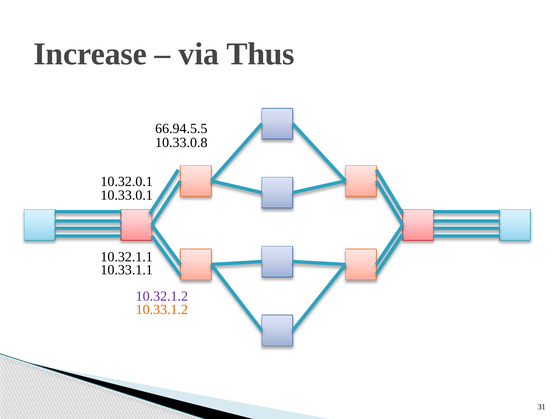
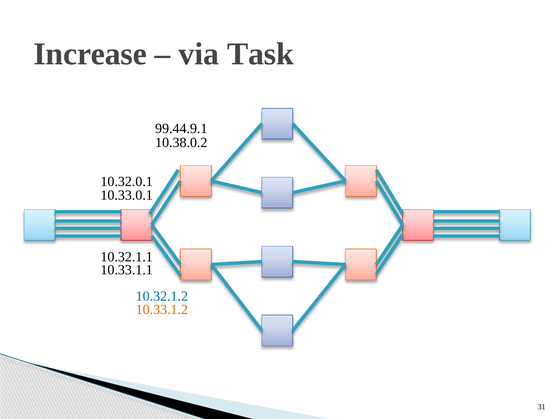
Thus: Thus -> Task
66.94.5.5: 66.94.5.5 -> 99.44.9.1
10.33.0.8: 10.33.0.8 -> 10.38.0.2
10.32.1.2 colour: purple -> blue
